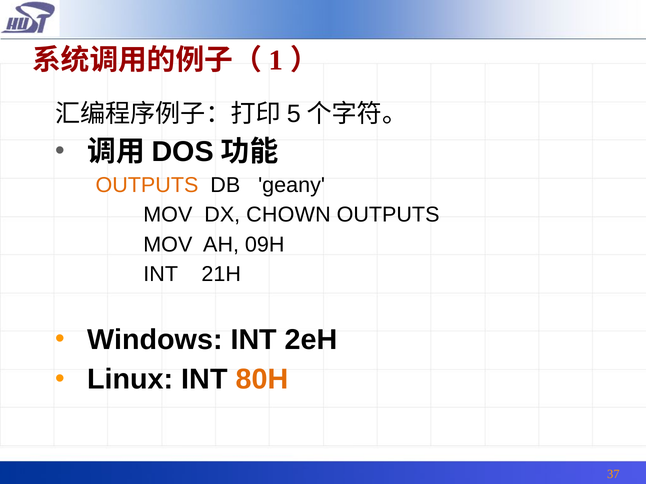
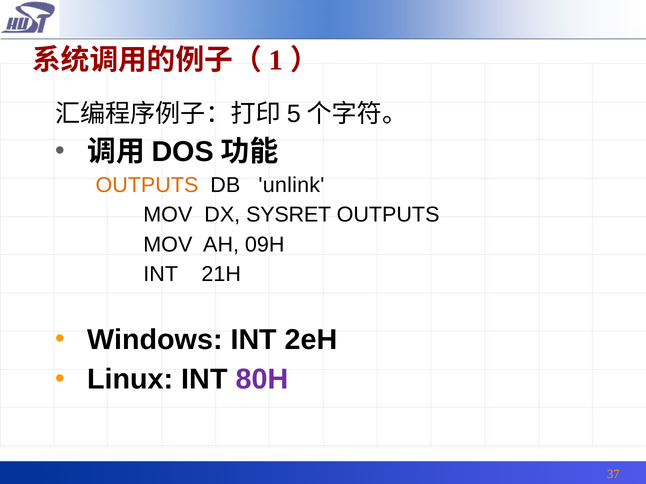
geany: geany -> unlink
CHOWN: CHOWN -> SYSRET
80H colour: orange -> purple
